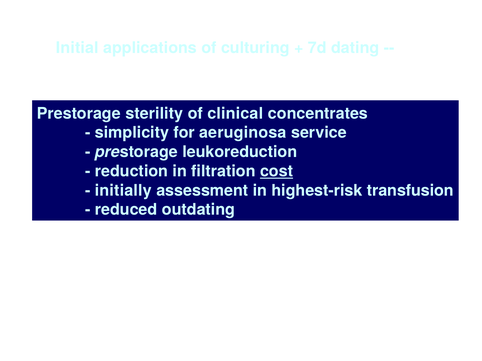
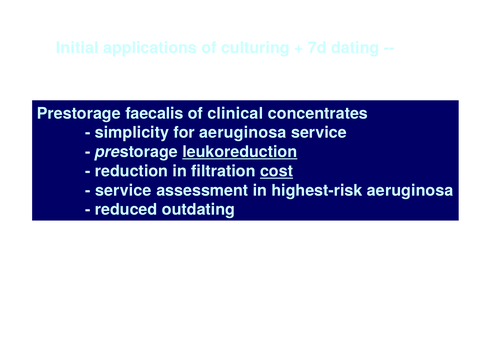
sterility: sterility -> faecalis
leukoreduction underline: none -> present
initially at (123, 191): initially -> service
highest-risk transfusion: transfusion -> aeruginosa
